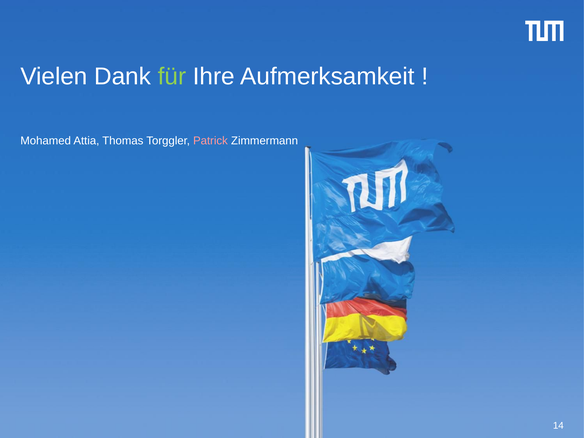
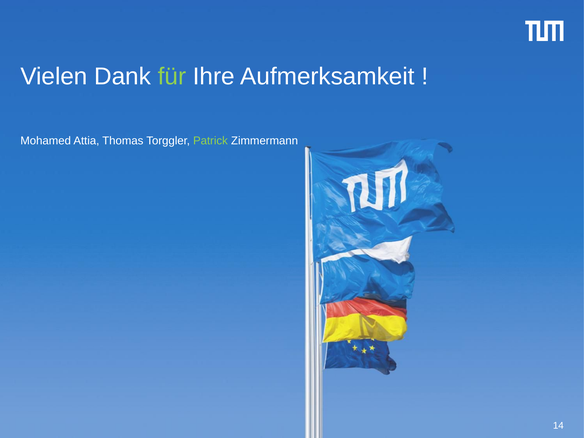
Patrick colour: pink -> light green
